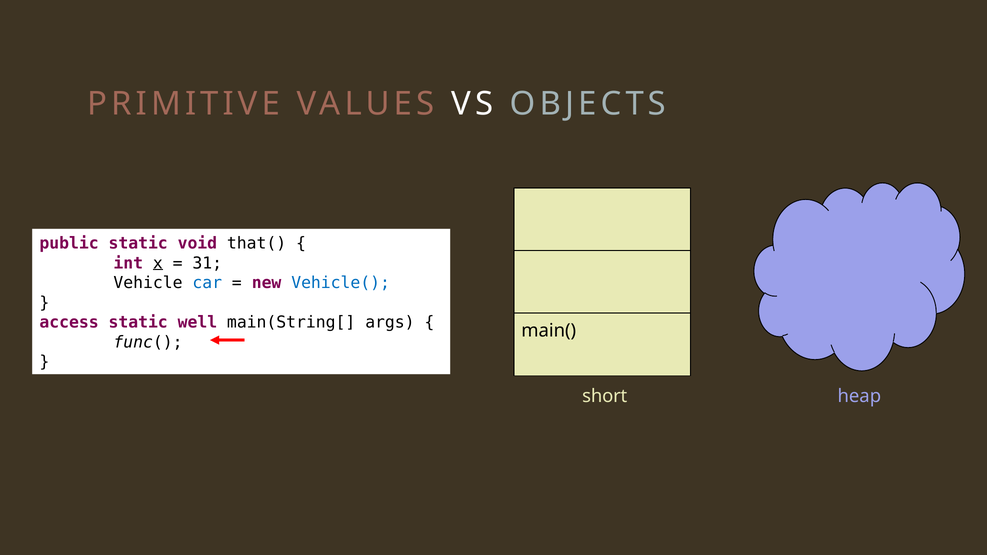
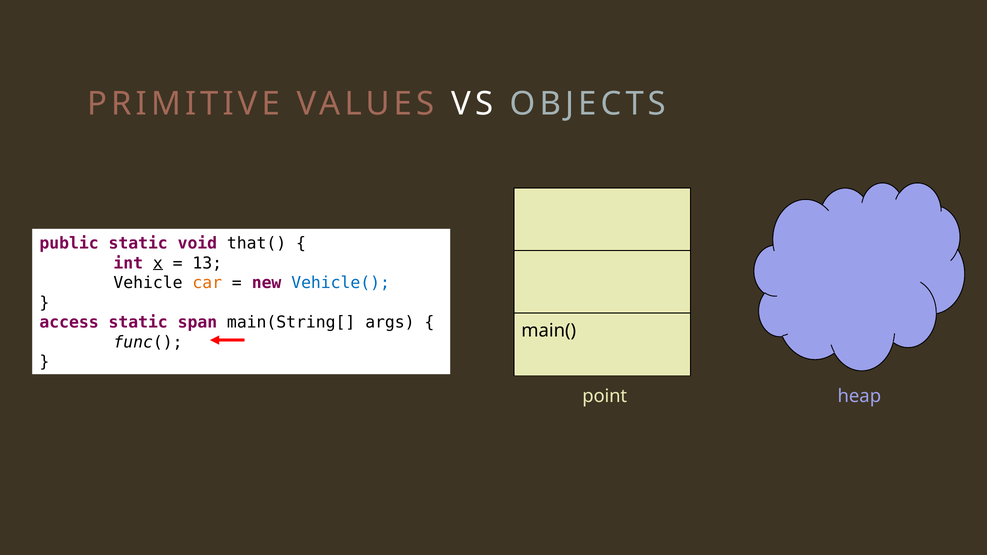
31: 31 -> 13
car colour: blue -> orange
well: well -> span
short: short -> point
